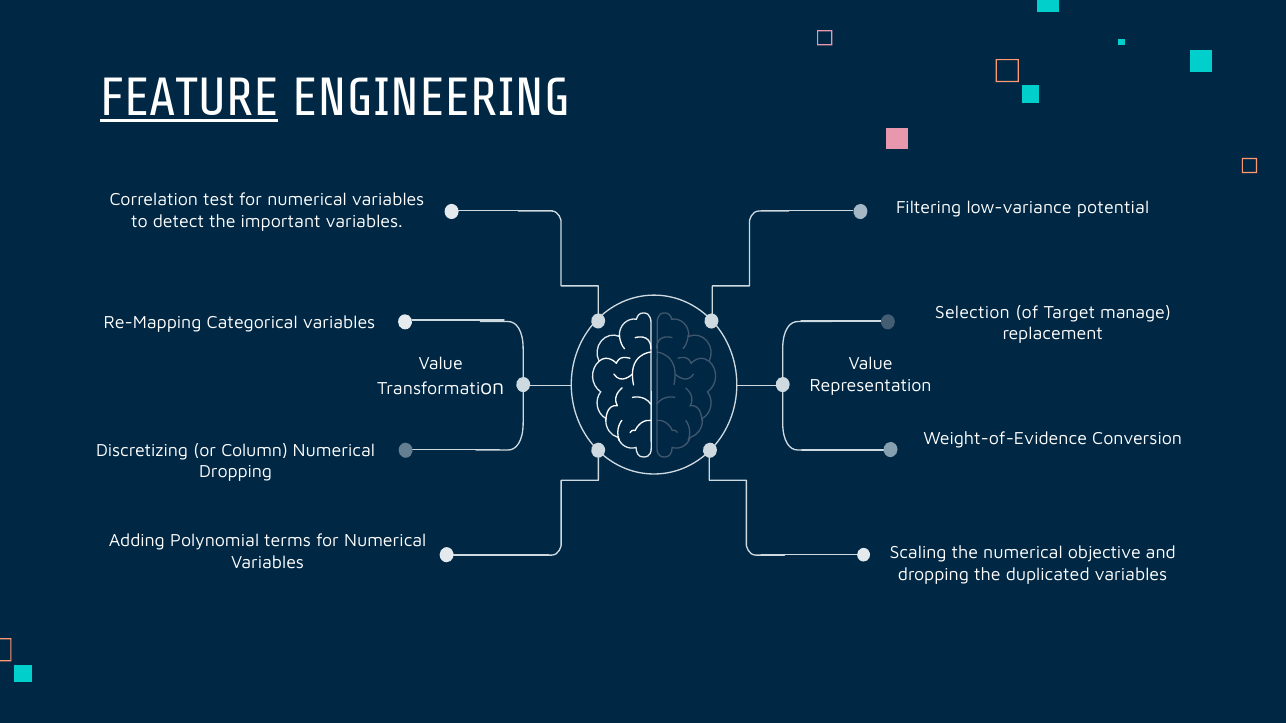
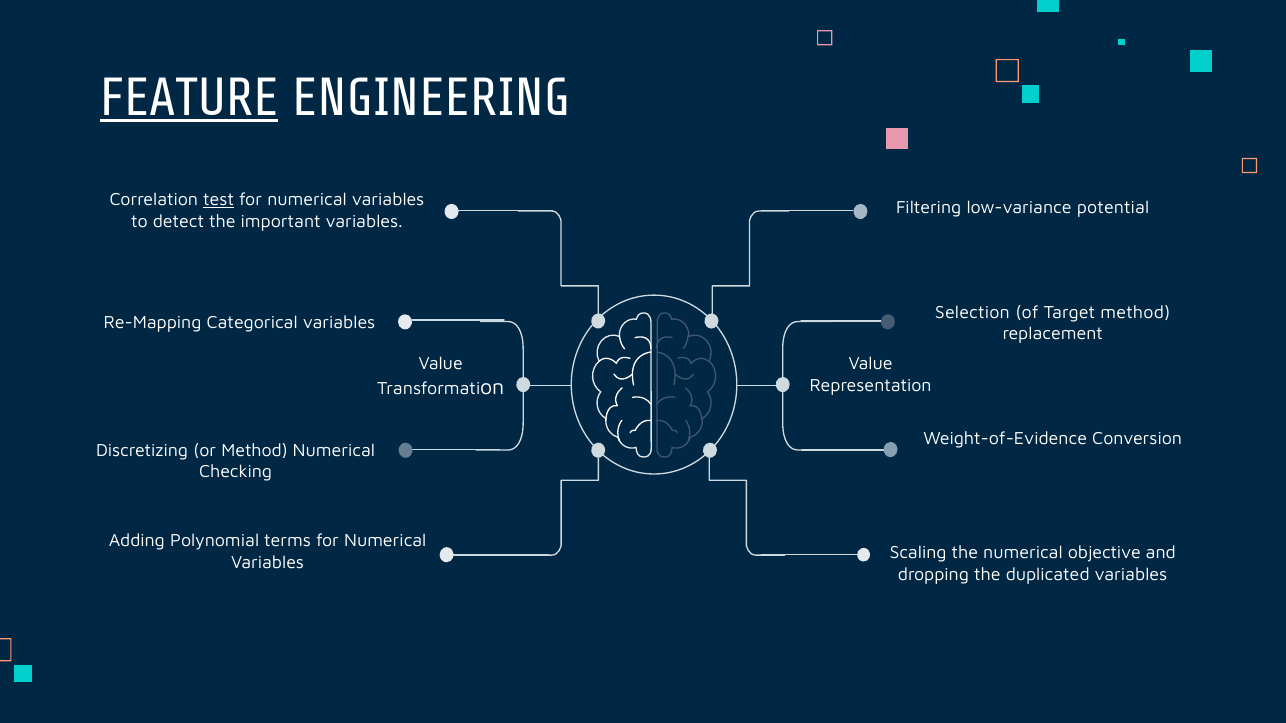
test underline: none -> present
Target manage: manage -> method
or Column: Column -> Method
Dropping at (236, 472): Dropping -> Checking
